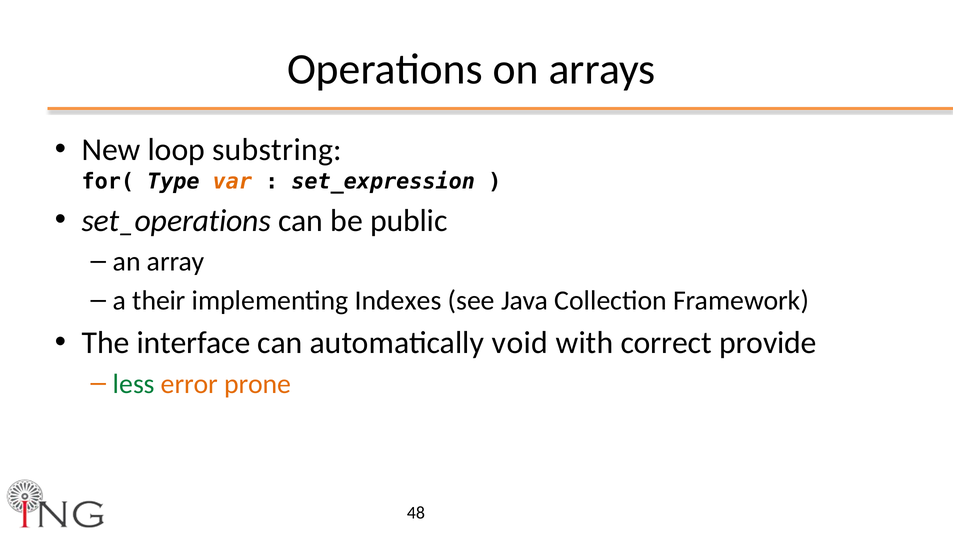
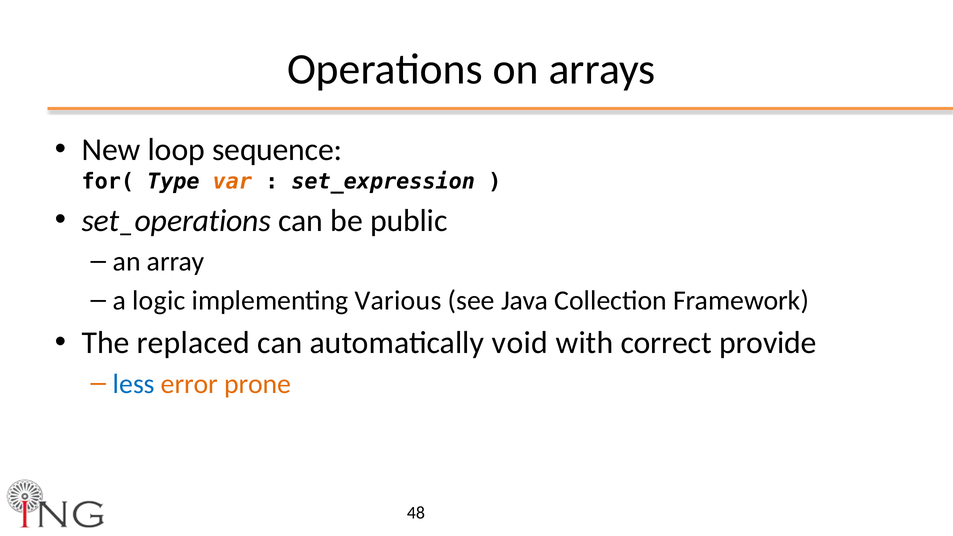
substring: substring -> sequence
their: their -> logic
Indexes: Indexes -> Various
interface: interface -> replaced
less colour: green -> blue
